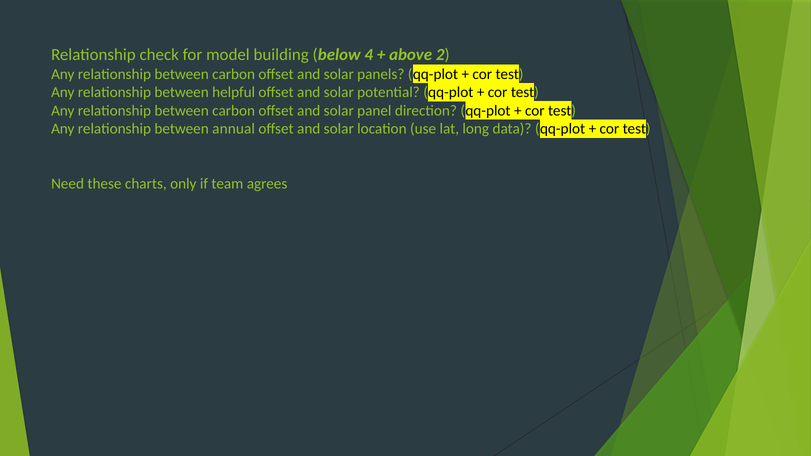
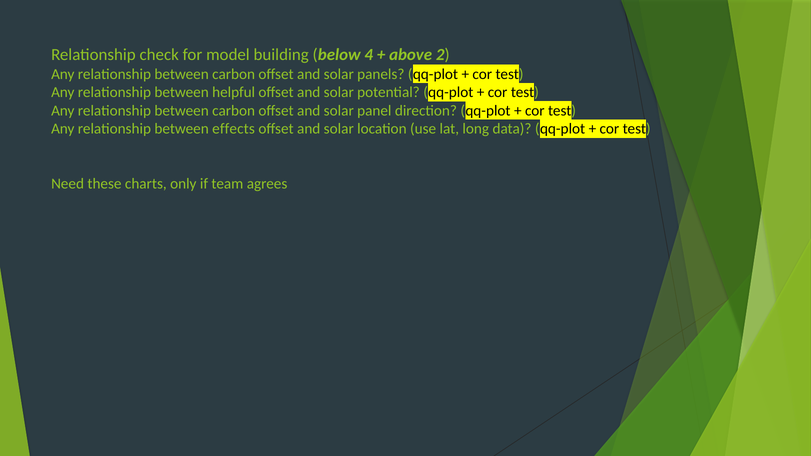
annual: annual -> effects
